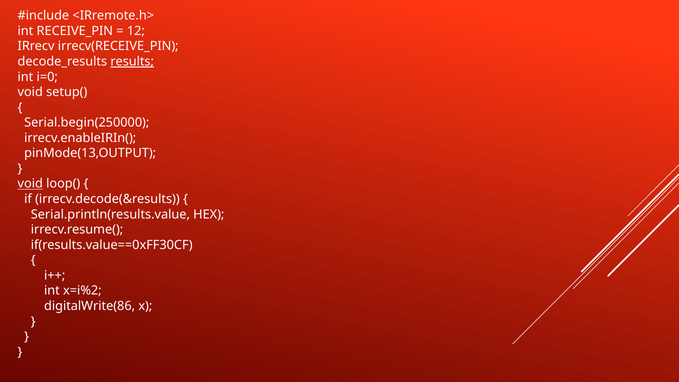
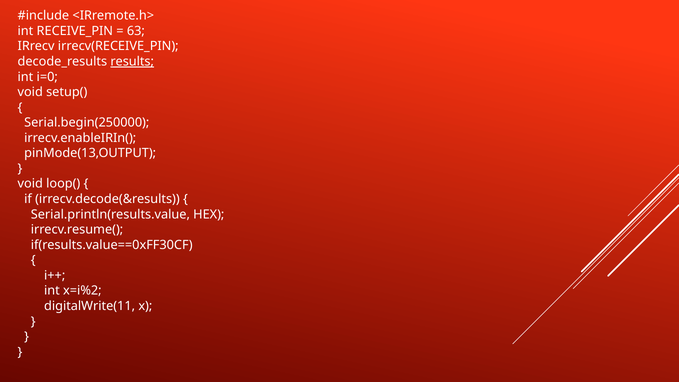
12: 12 -> 63
void at (30, 184) underline: present -> none
digitalWrite(86: digitalWrite(86 -> digitalWrite(11
